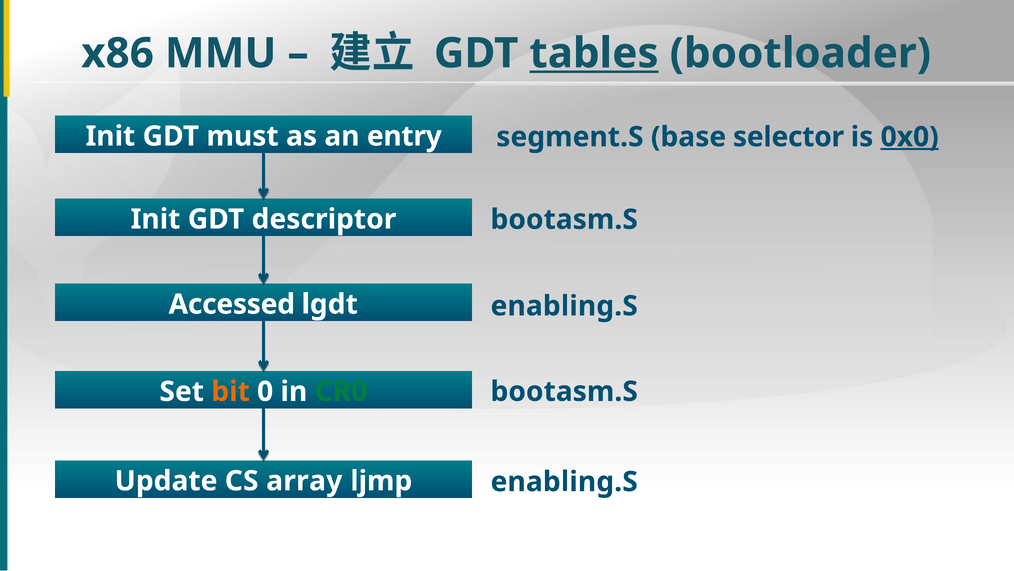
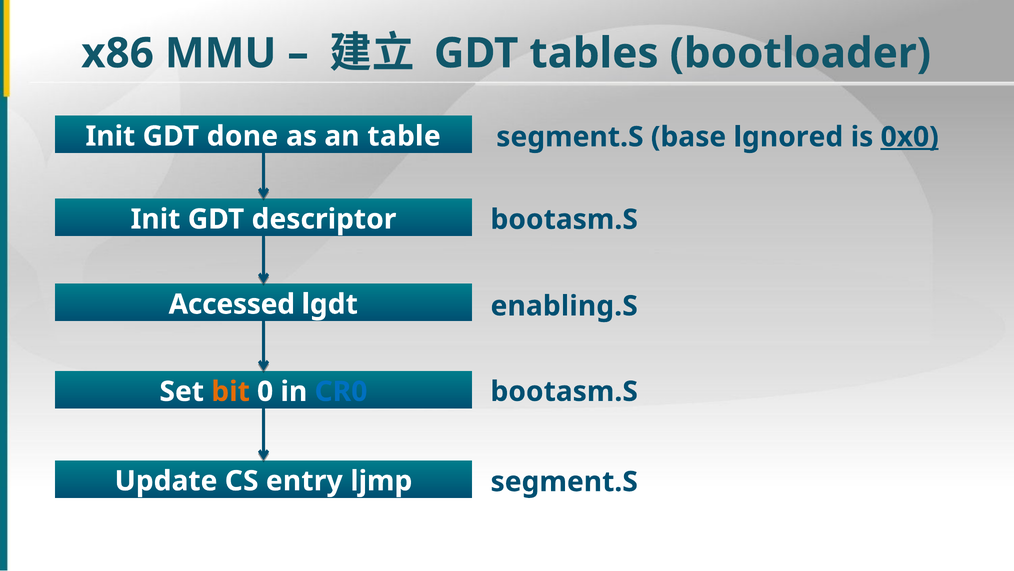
tables underline: present -> none
must: must -> done
entry: entry -> table
selector: selector -> lgnored
CR0 colour: green -> blue
array: array -> entry
enabling.S at (564, 481): enabling.S -> segment.S
